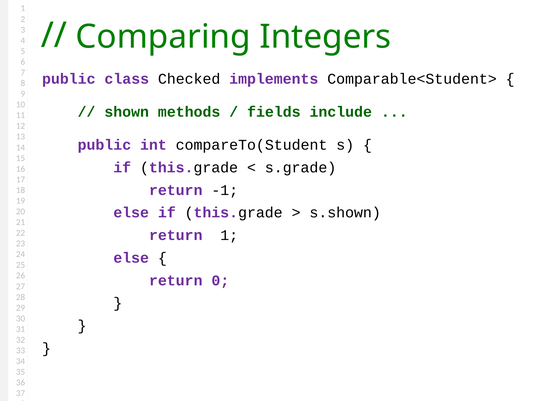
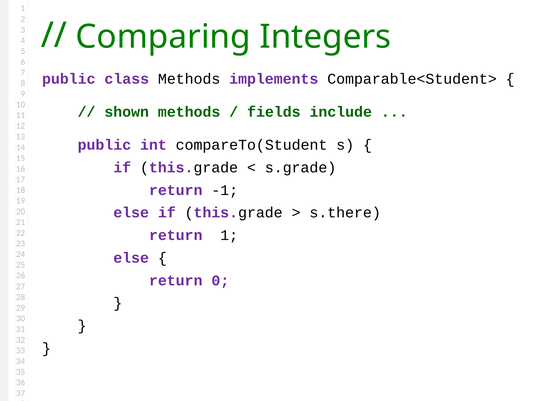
class Checked: Checked -> Methods
s.shown: s.shown -> s.there
